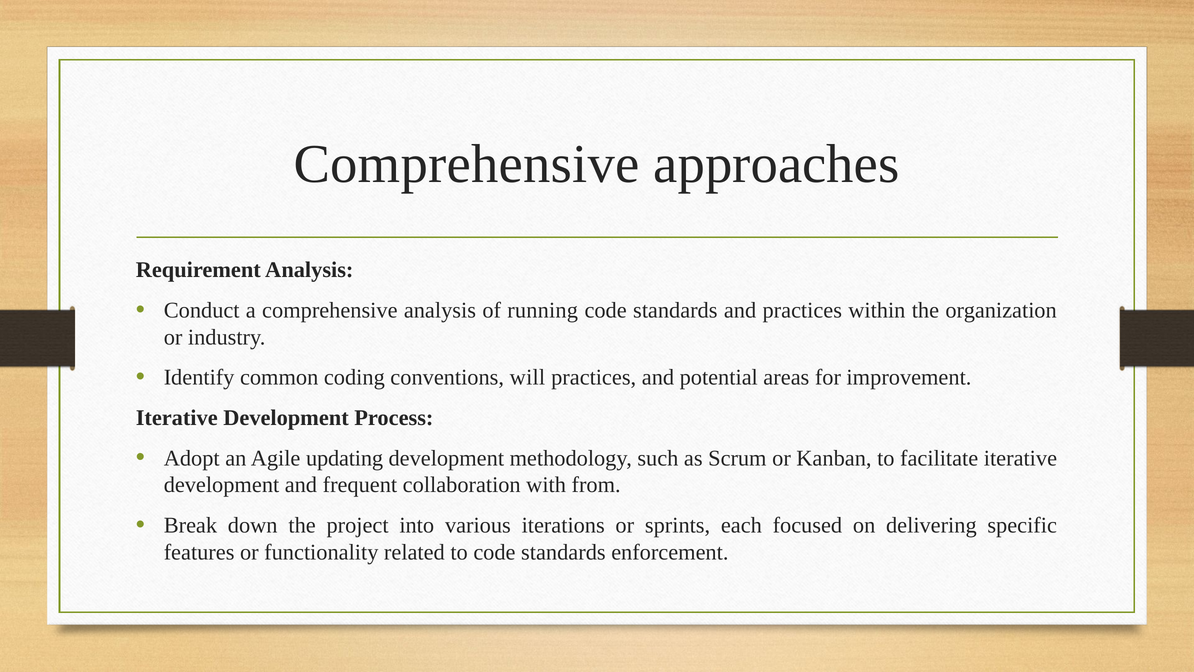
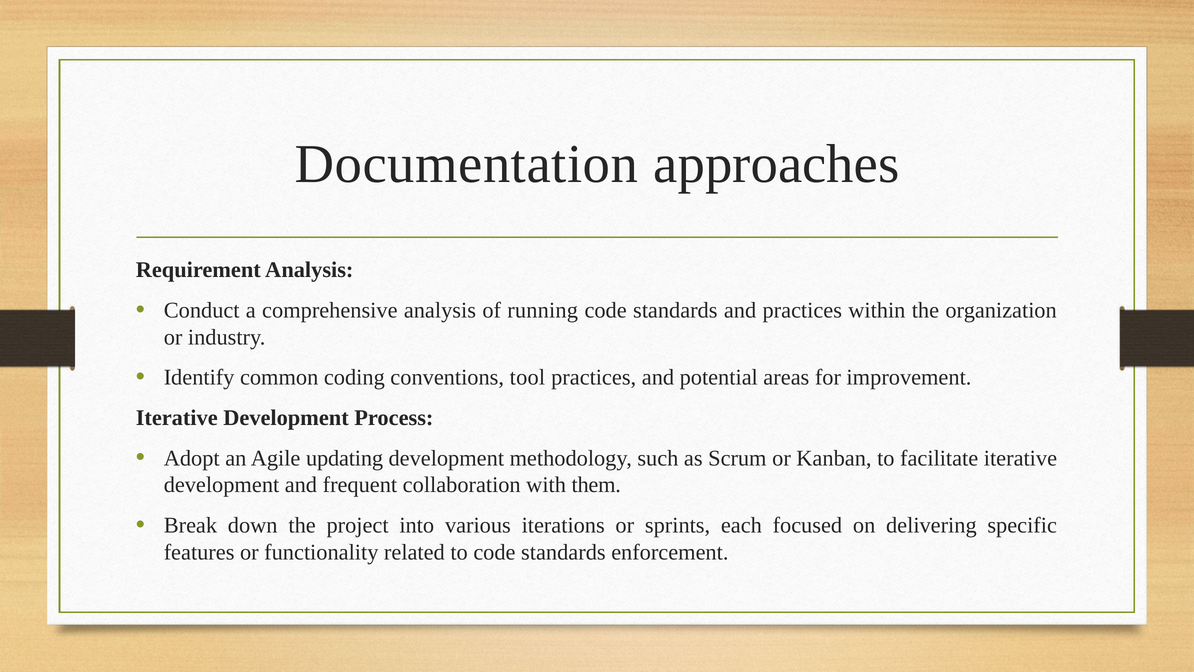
Comprehensive at (467, 164): Comprehensive -> Documentation
will: will -> tool
from: from -> them
